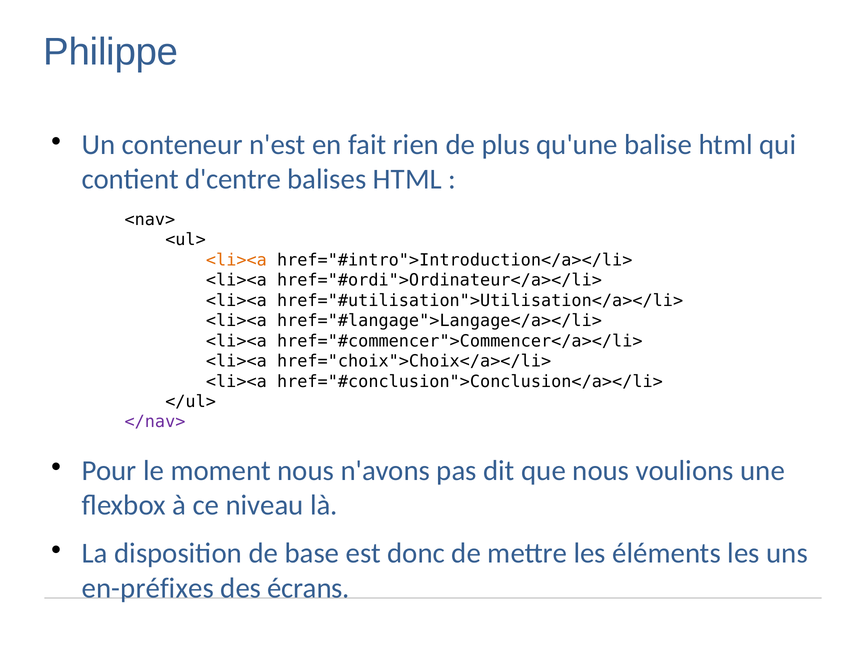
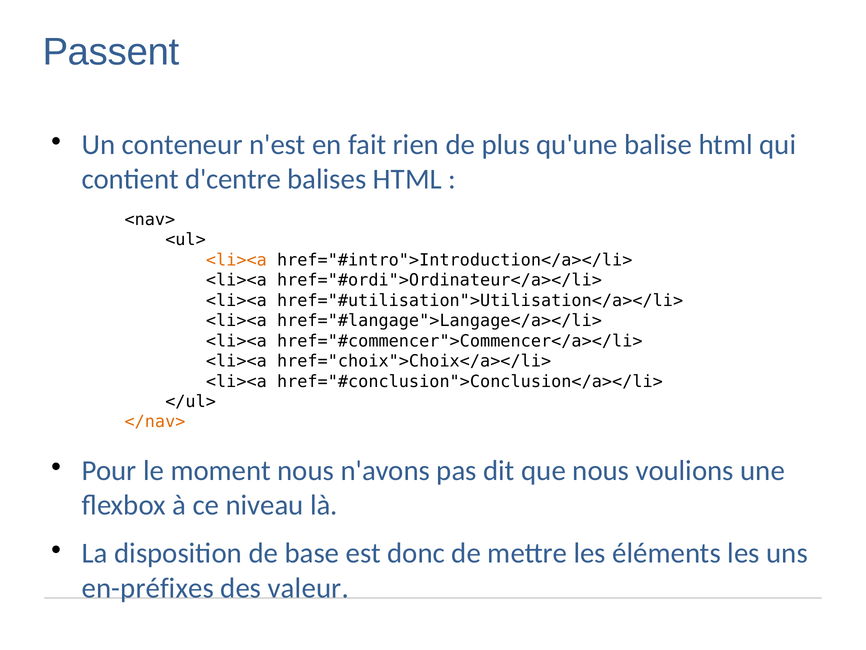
Philippe: Philippe -> Passent
</nav> colour: purple -> orange
écrans: écrans -> valeur
